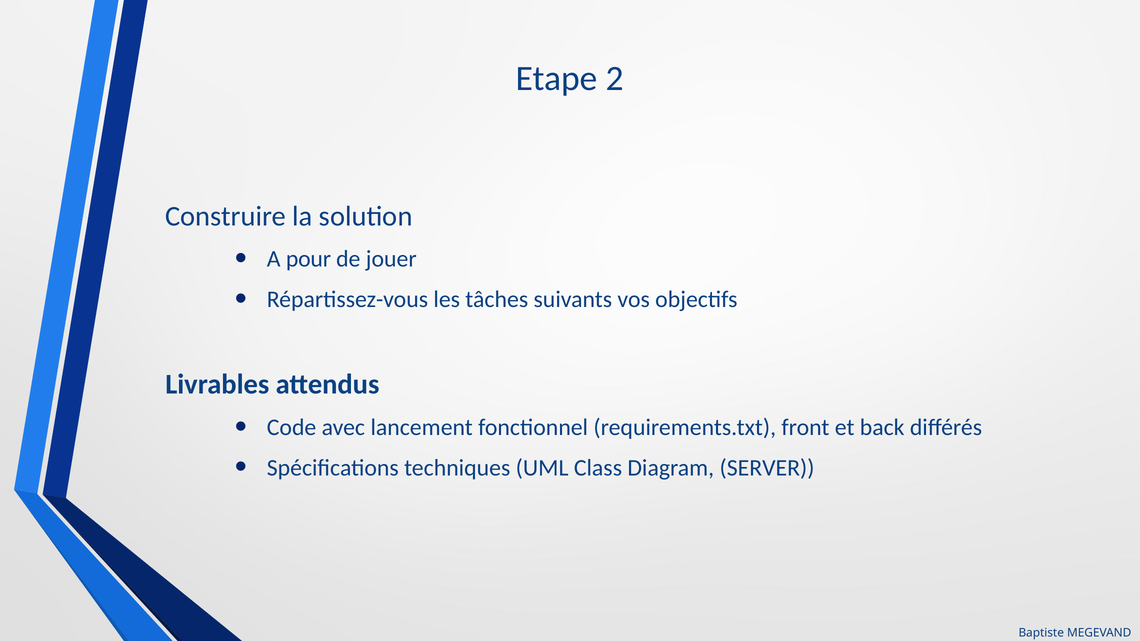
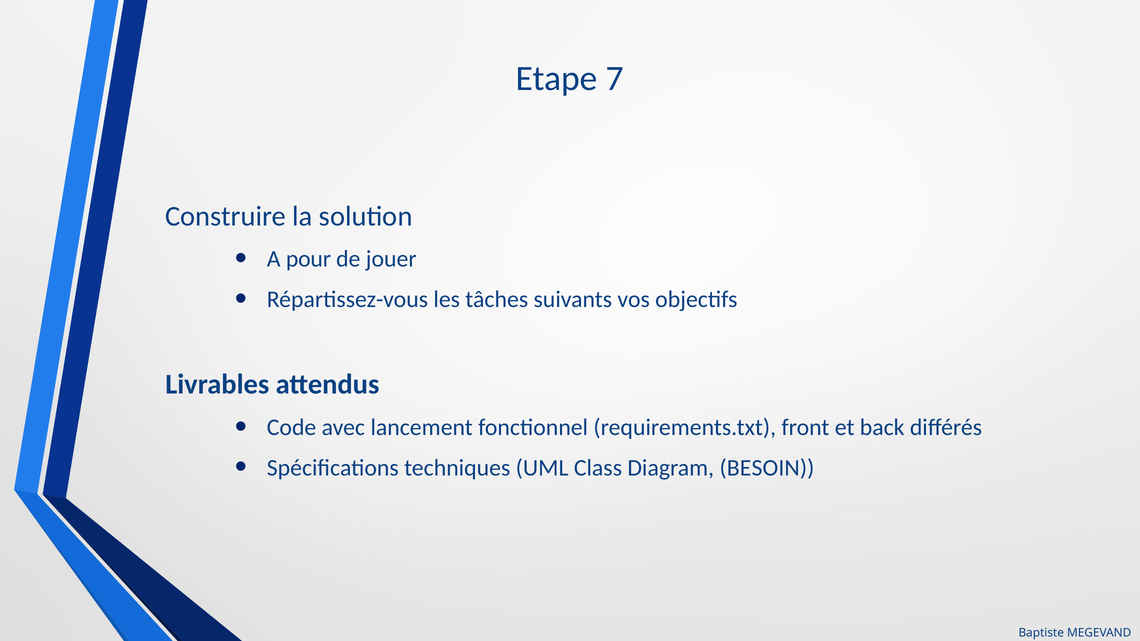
2: 2 -> 7
SERVER: SERVER -> BESOIN
